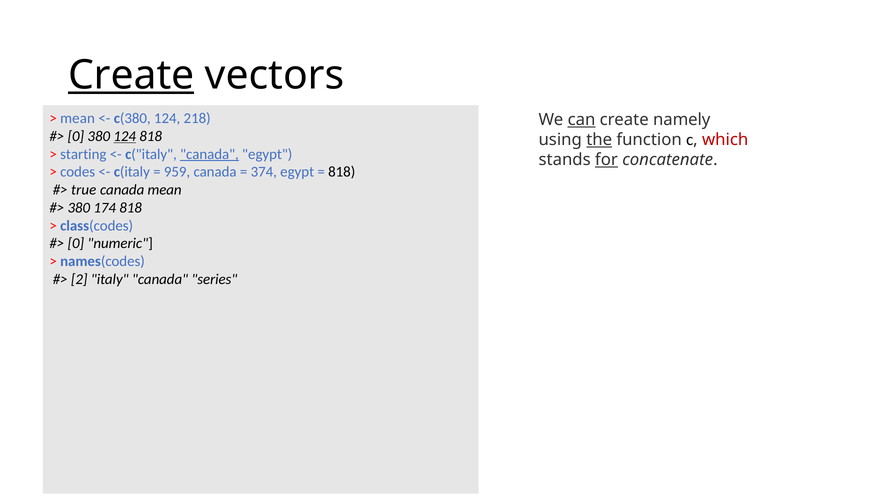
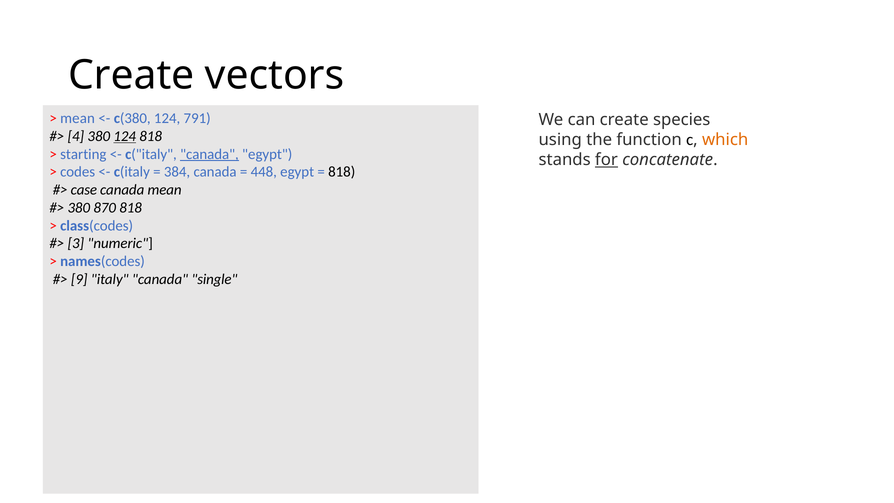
Create at (131, 75) underline: present -> none
218: 218 -> 791
can underline: present -> none
namely: namely -> species
0 at (76, 136): 0 -> 4
the underline: present -> none
which colour: red -> orange
959: 959 -> 384
374: 374 -> 448
true: true -> case
174: 174 -> 870
0 at (76, 244): 0 -> 3
2: 2 -> 9
series: series -> single
